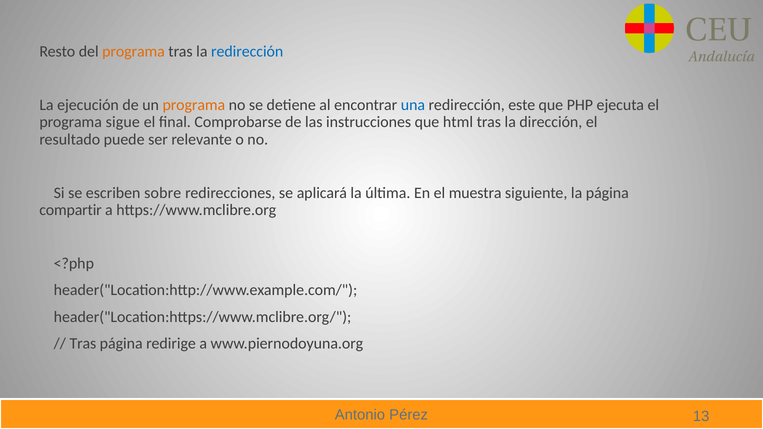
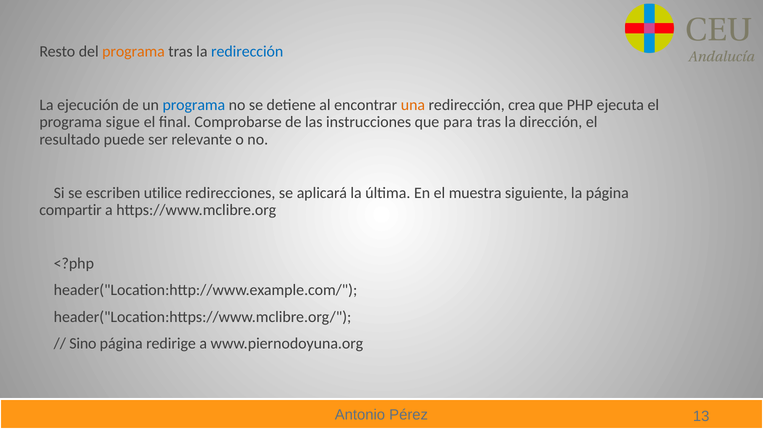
programa at (194, 105) colour: orange -> blue
una colour: blue -> orange
este: este -> crea
html: html -> para
sobre: sobre -> utilice
Tras at (83, 344): Tras -> Sino
